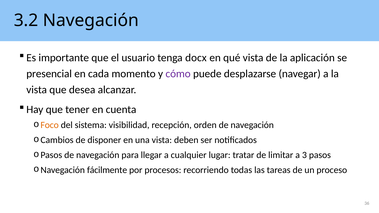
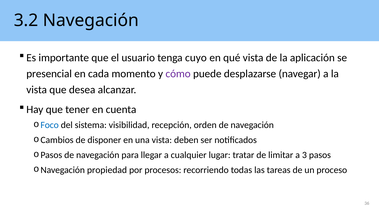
docx: docx -> cuyo
Foco colour: orange -> blue
fácilmente: fácilmente -> propiedad
